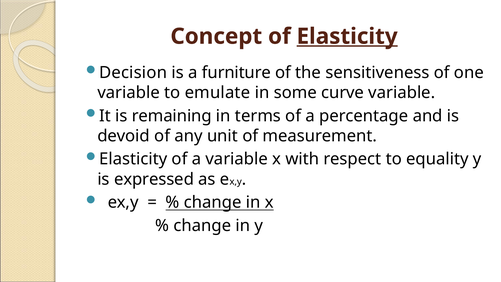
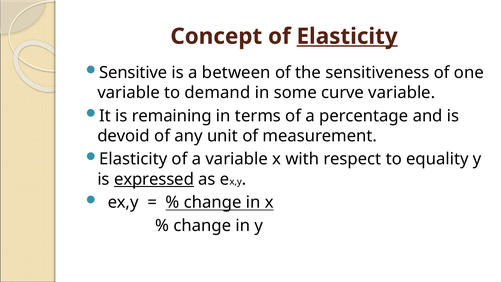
Decision: Decision -> Sensitive
furniture: furniture -> between
emulate: emulate -> demand
expressed underline: none -> present
